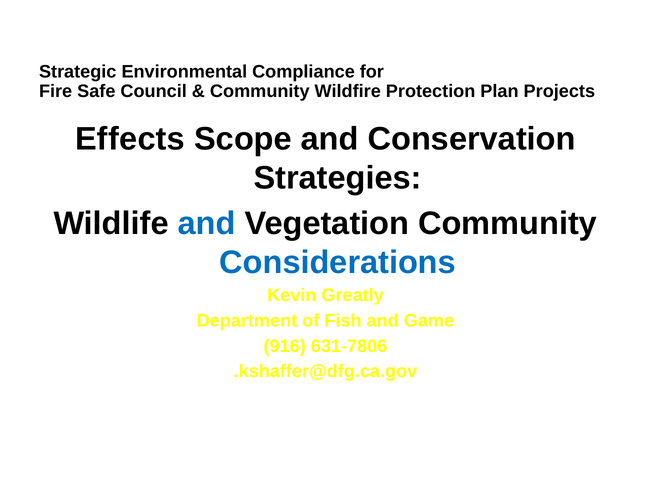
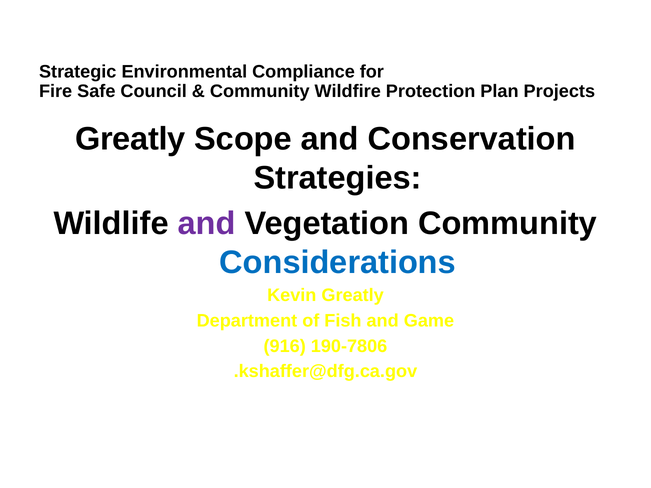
Effects at (130, 139): Effects -> Greatly
and at (207, 224) colour: blue -> purple
631-7806: 631-7806 -> 190-7806
